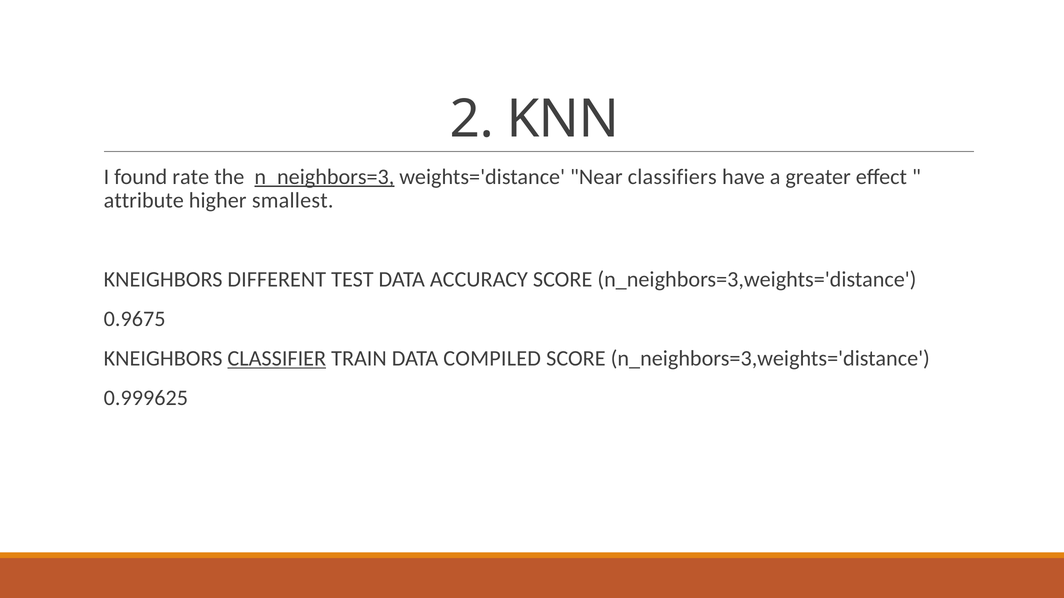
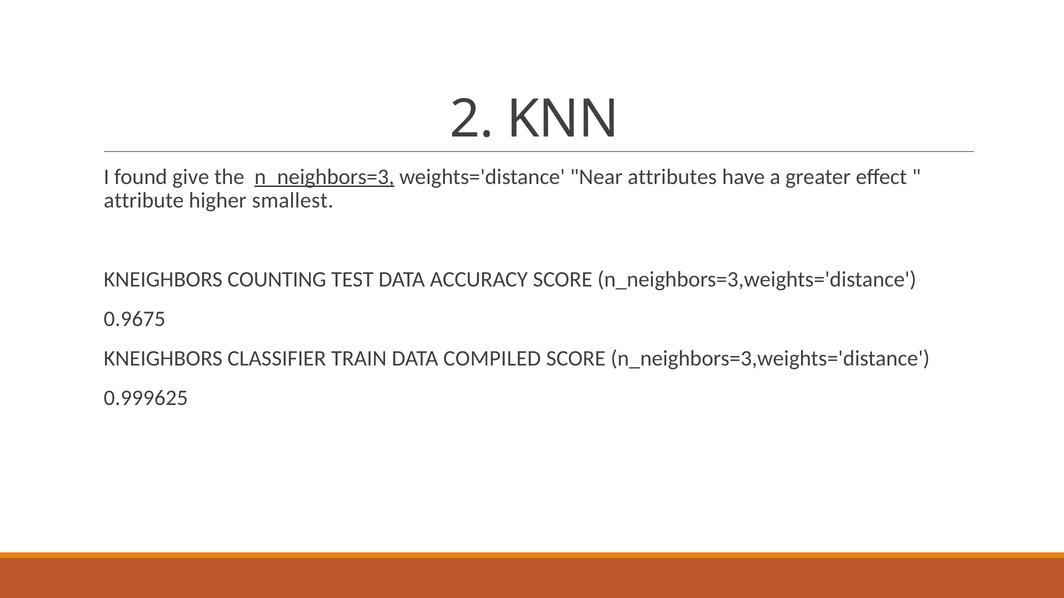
rate: rate -> give
classifiers: classifiers -> attributes
DIFFERENT: DIFFERENT -> COUNTING
CLASSIFIER underline: present -> none
